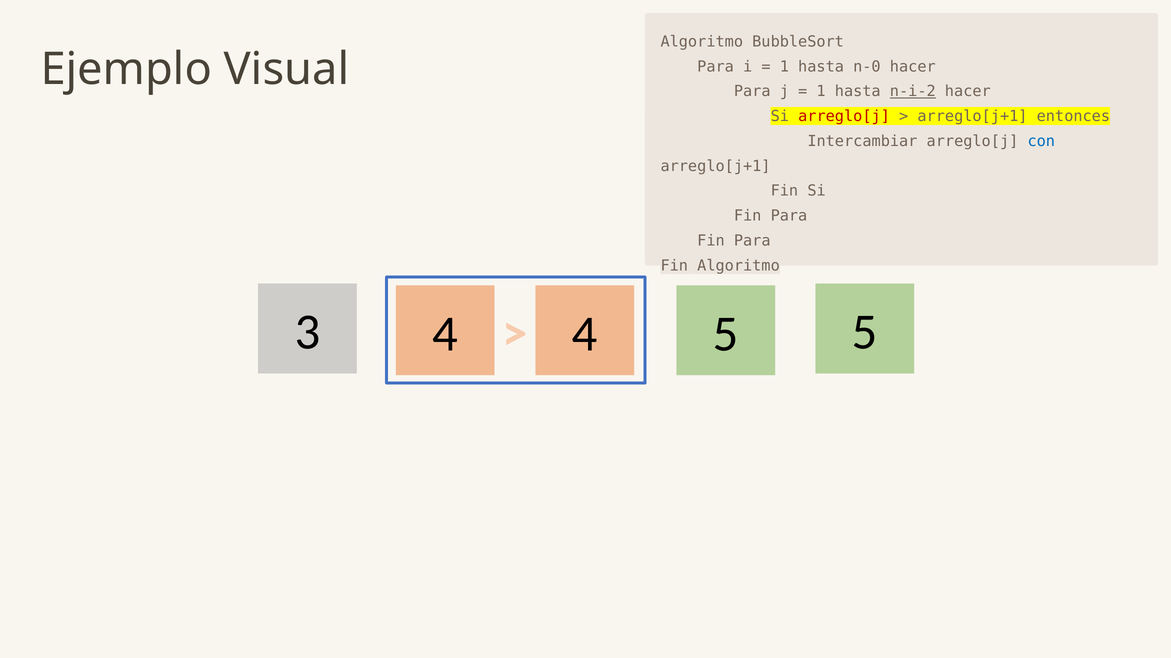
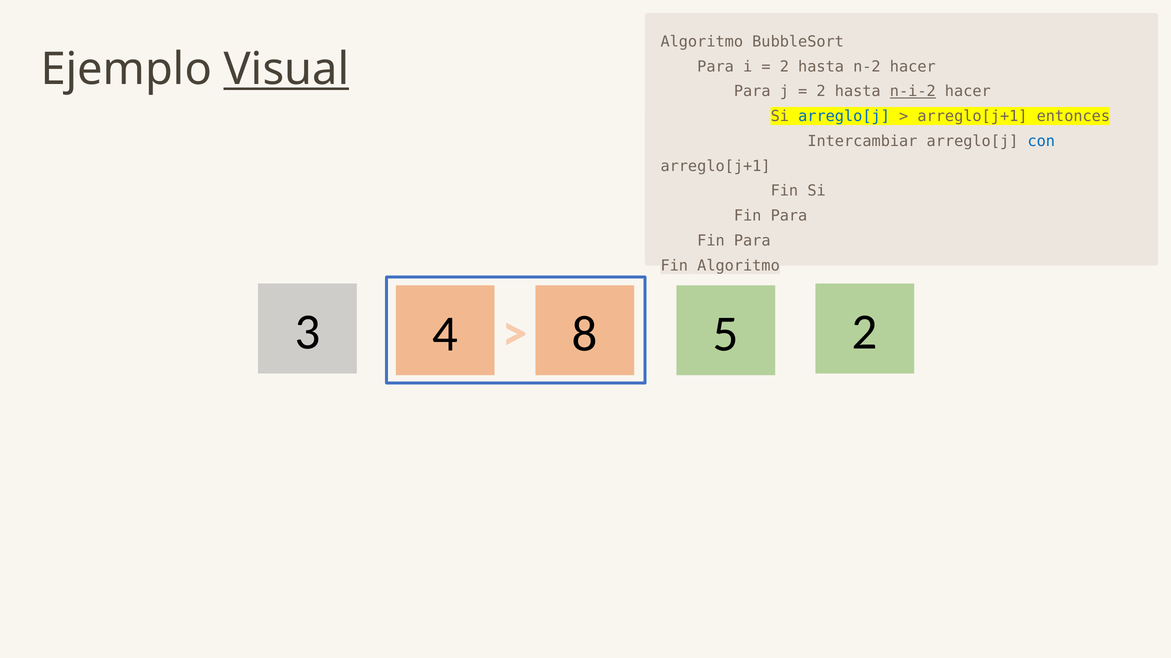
Visual underline: none -> present
1 at (784, 67): 1 -> 2
n-0: n-0 -> n-2
1 at (821, 91): 1 -> 2
arreglo[j at (844, 116) colour: red -> blue
3 5: 5 -> 2
4 4: 4 -> 8
